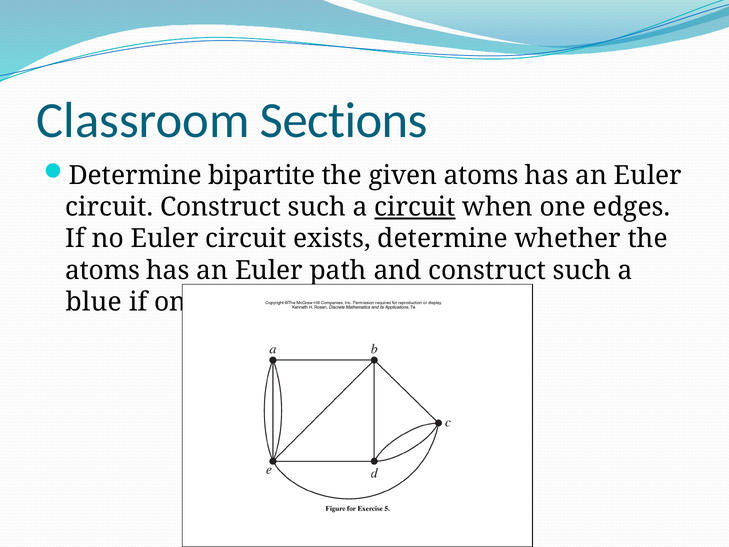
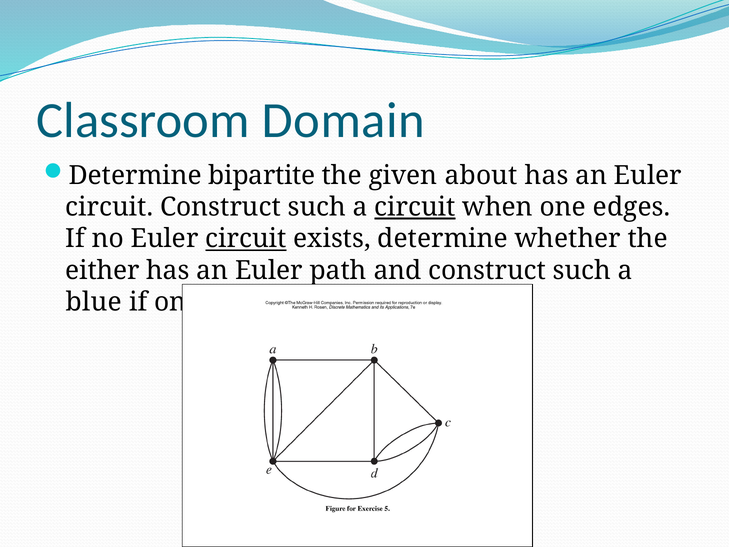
Sections: Sections -> Domain
given atoms: atoms -> about
circuit at (246, 239) underline: none -> present
atoms at (103, 270): atoms -> either
